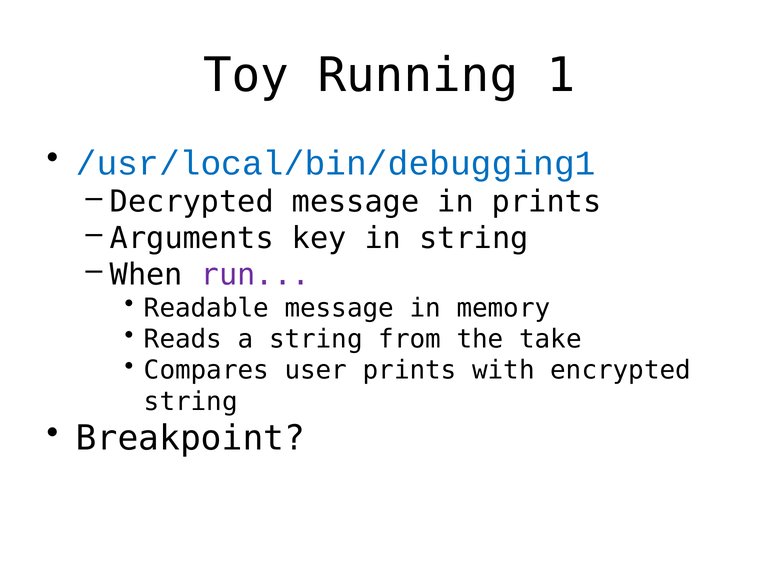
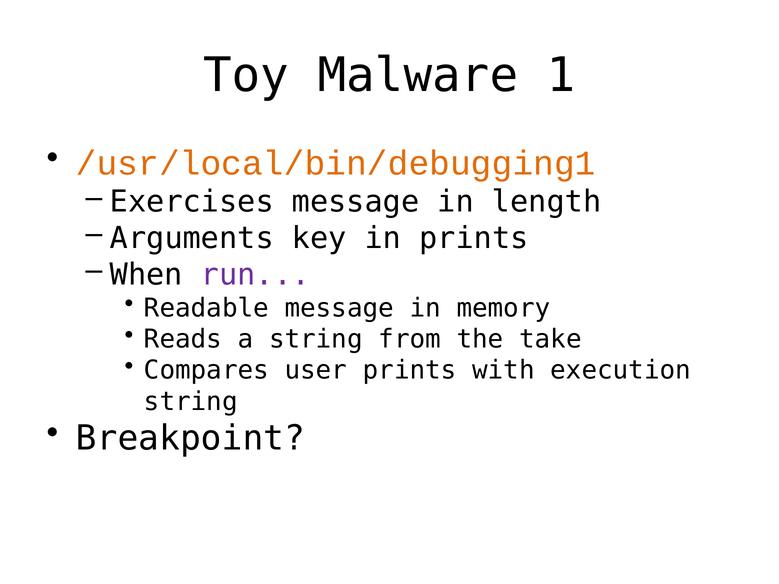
Running: Running -> Malware
/usr/local/bin/debugging1 colour: blue -> orange
Decrypted: Decrypted -> Exercises
in prints: prints -> length
in string: string -> prints
encrypted: encrypted -> execution
